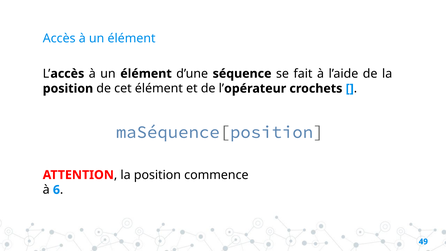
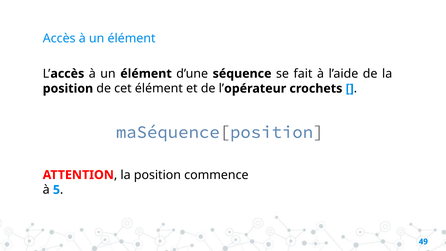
6: 6 -> 5
